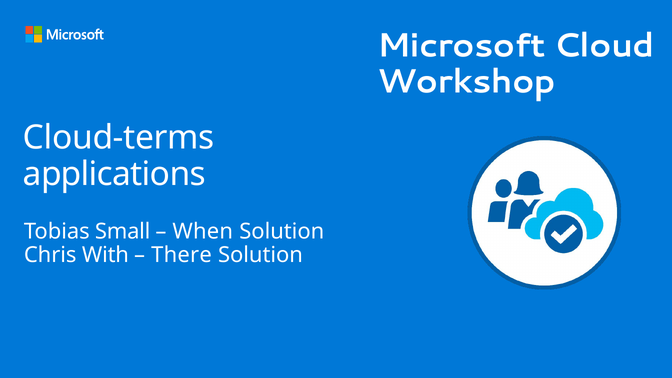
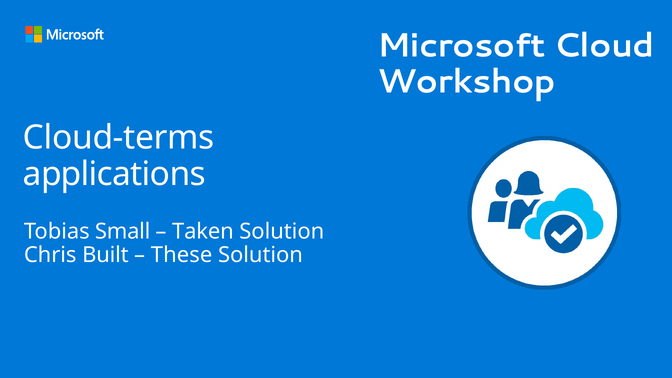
When: When -> Taken
With: With -> Built
There: There -> These
